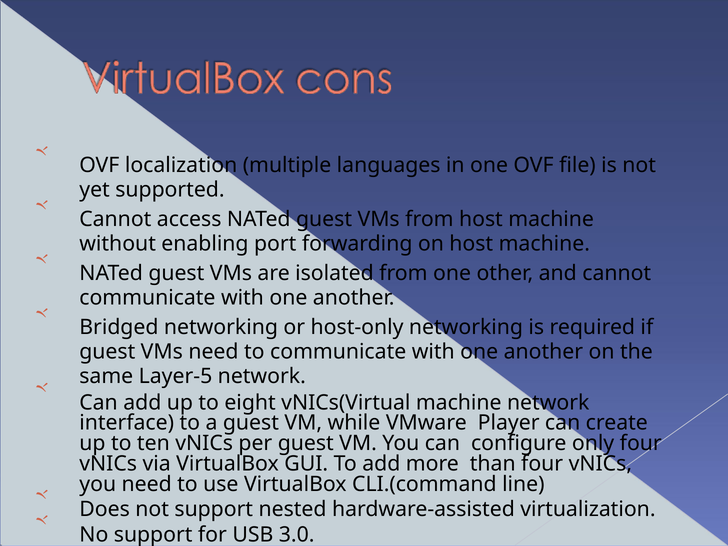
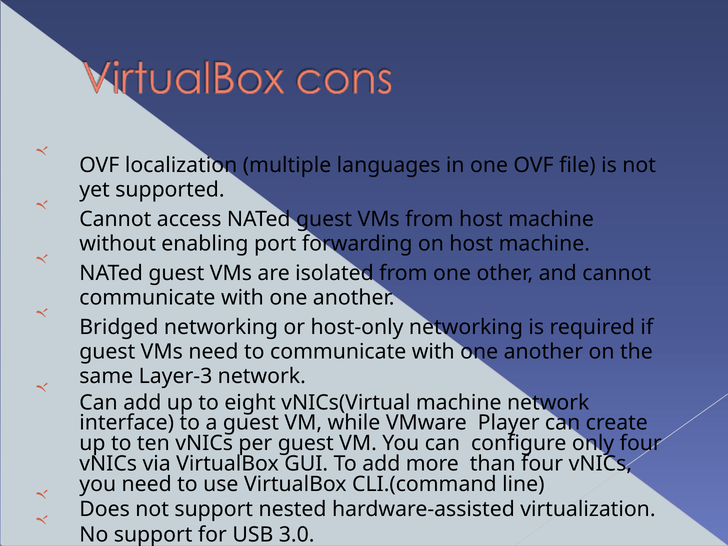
Layer-5: Layer-5 -> Layer-3
